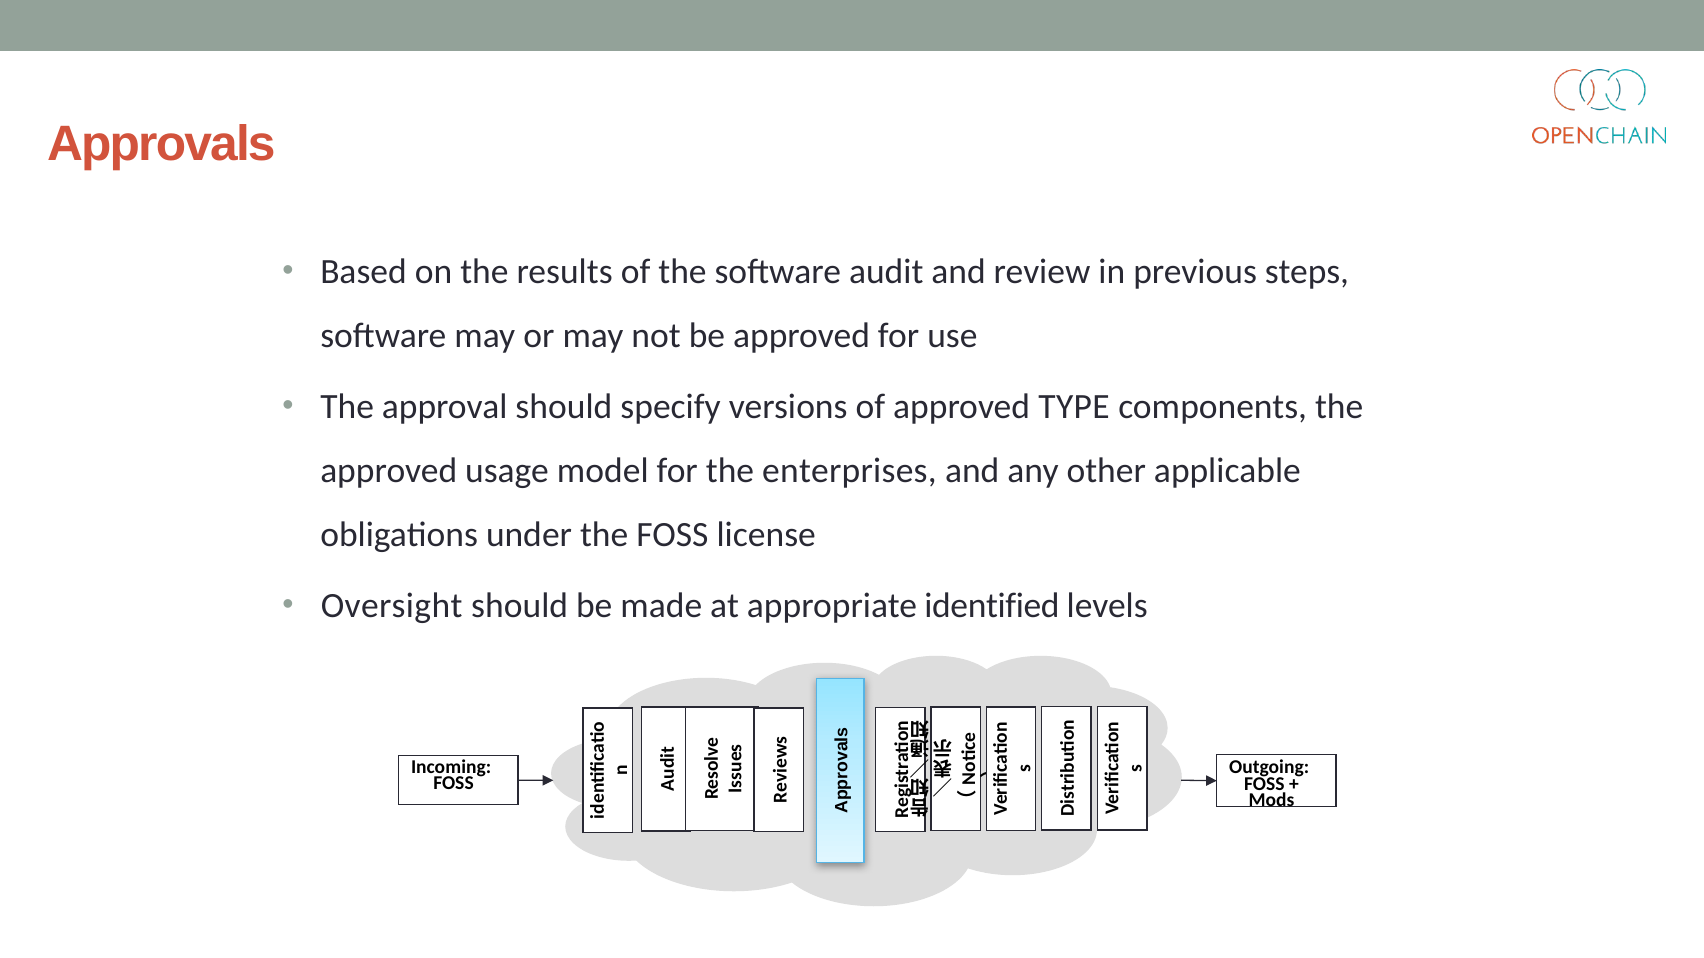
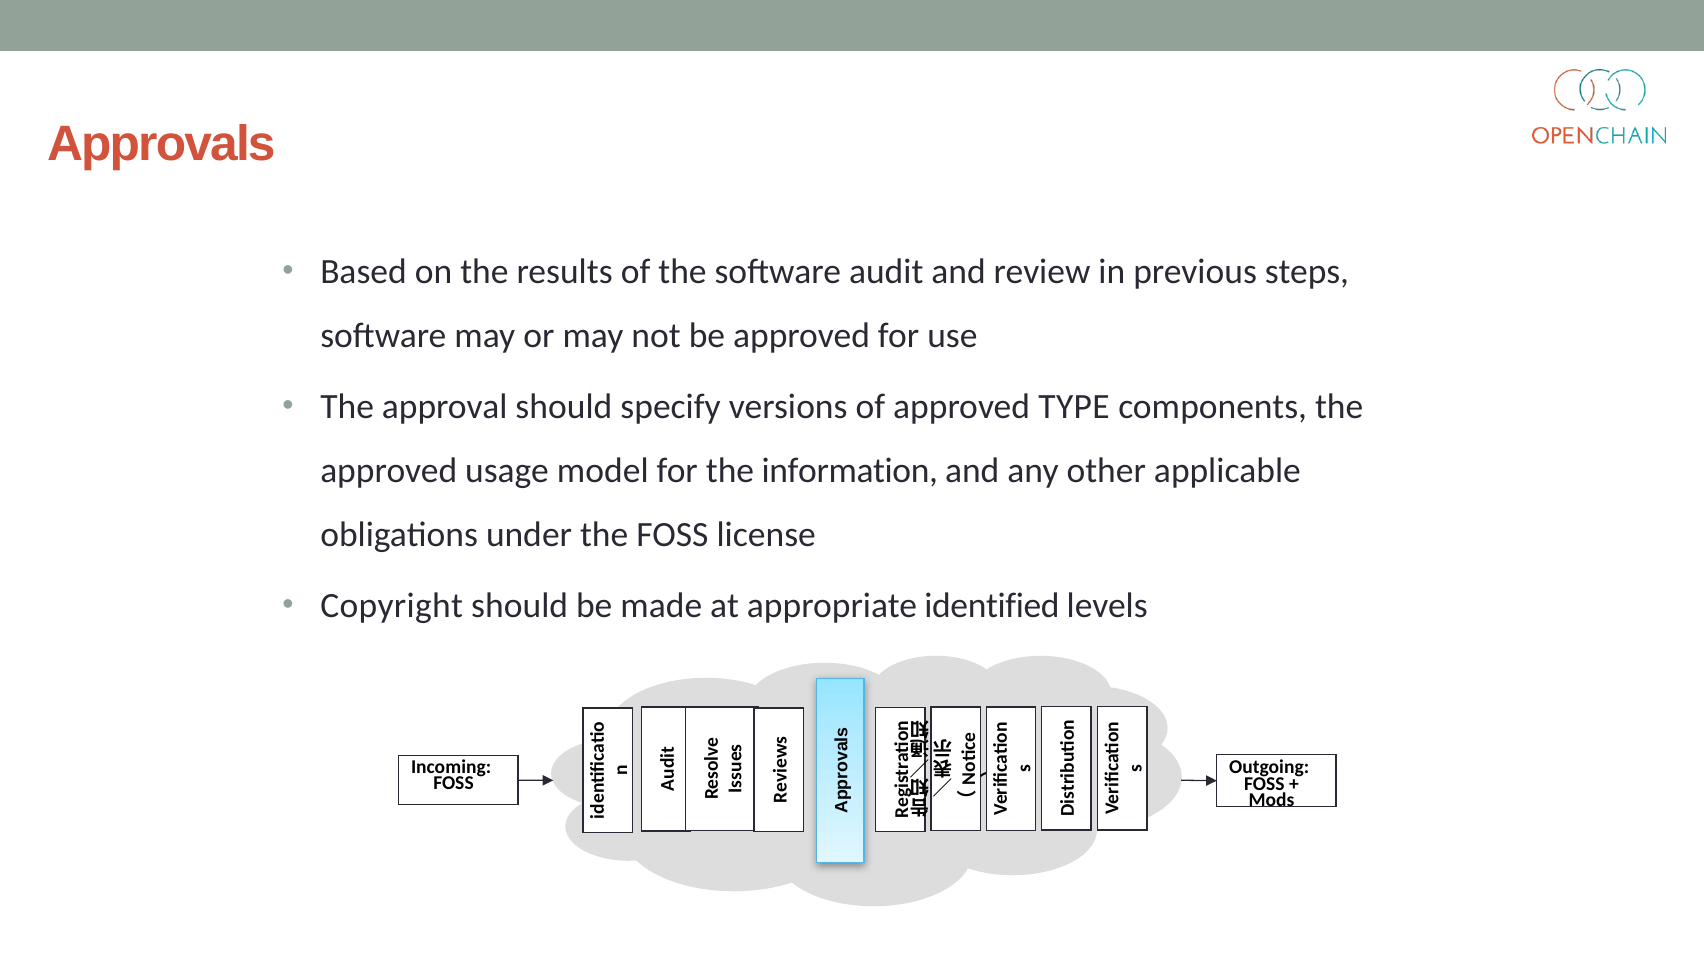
enterprises: enterprises -> information
Oversight: Oversight -> Copyright
